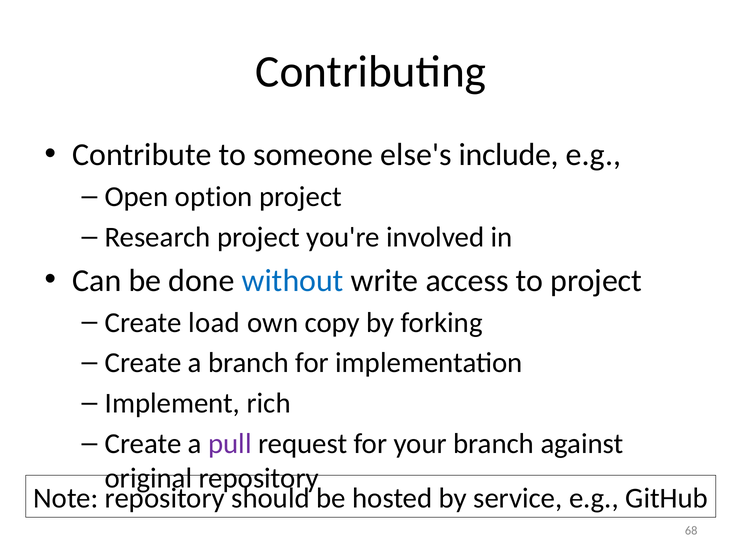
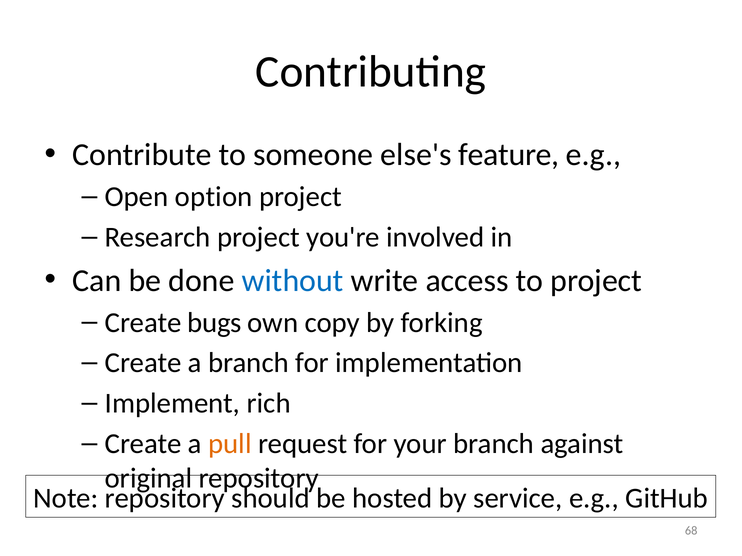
include: include -> feature
load: load -> bugs
pull colour: purple -> orange
